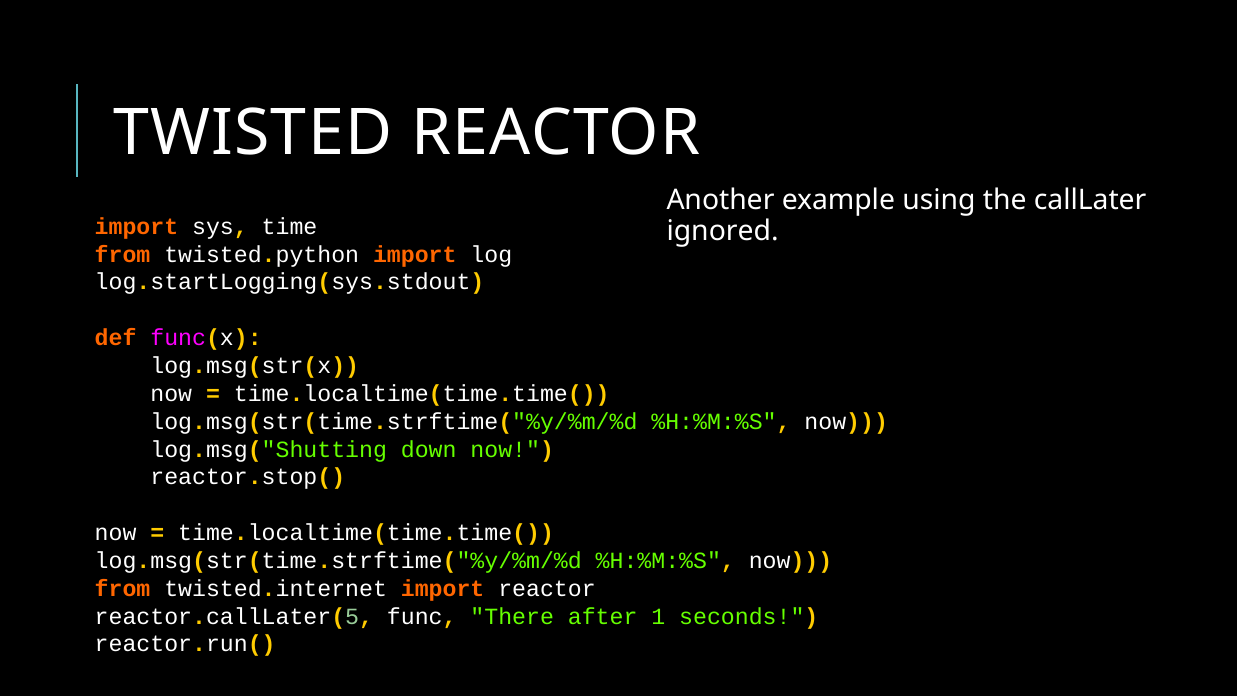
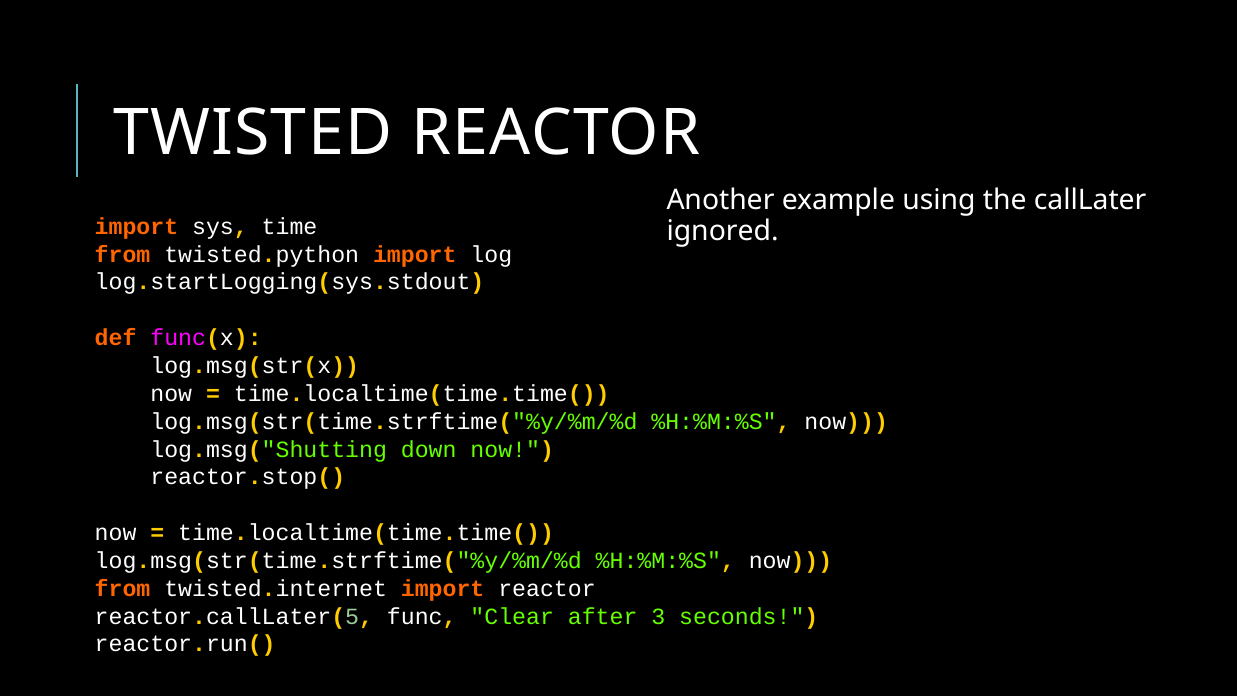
There: There -> Clear
1: 1 -> 3
